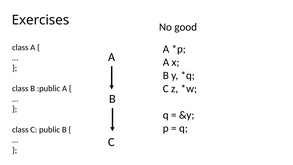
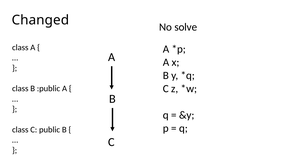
Exercises: Exercises -> Changed
good: good -> solve
